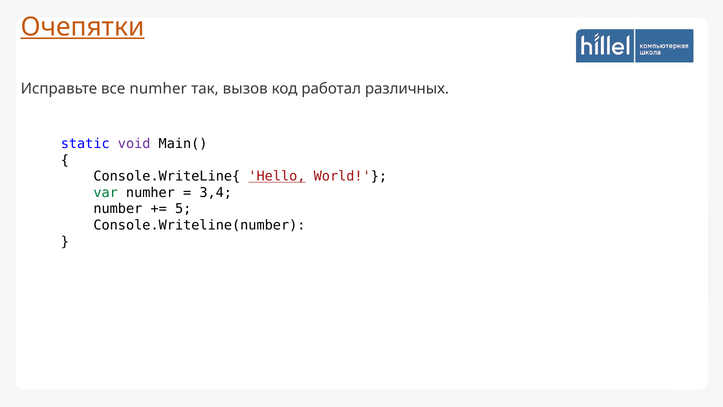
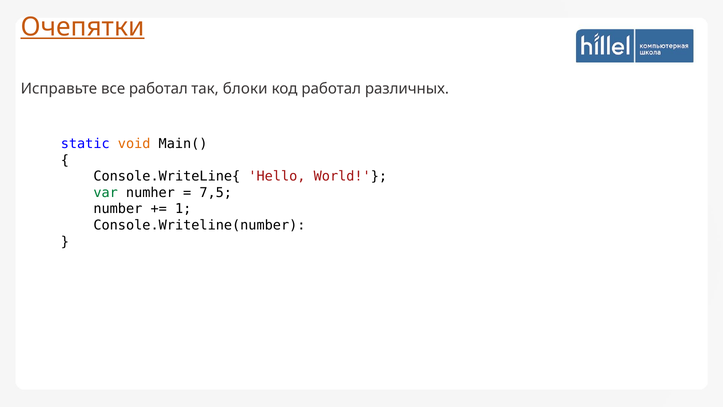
все numher: numher -> работал
вызов: вызов -> блоки
void colour: purple -> orange
Hello underline: present -> none
3,4: 3,4 -> 7,5
5: 5 -> 1
